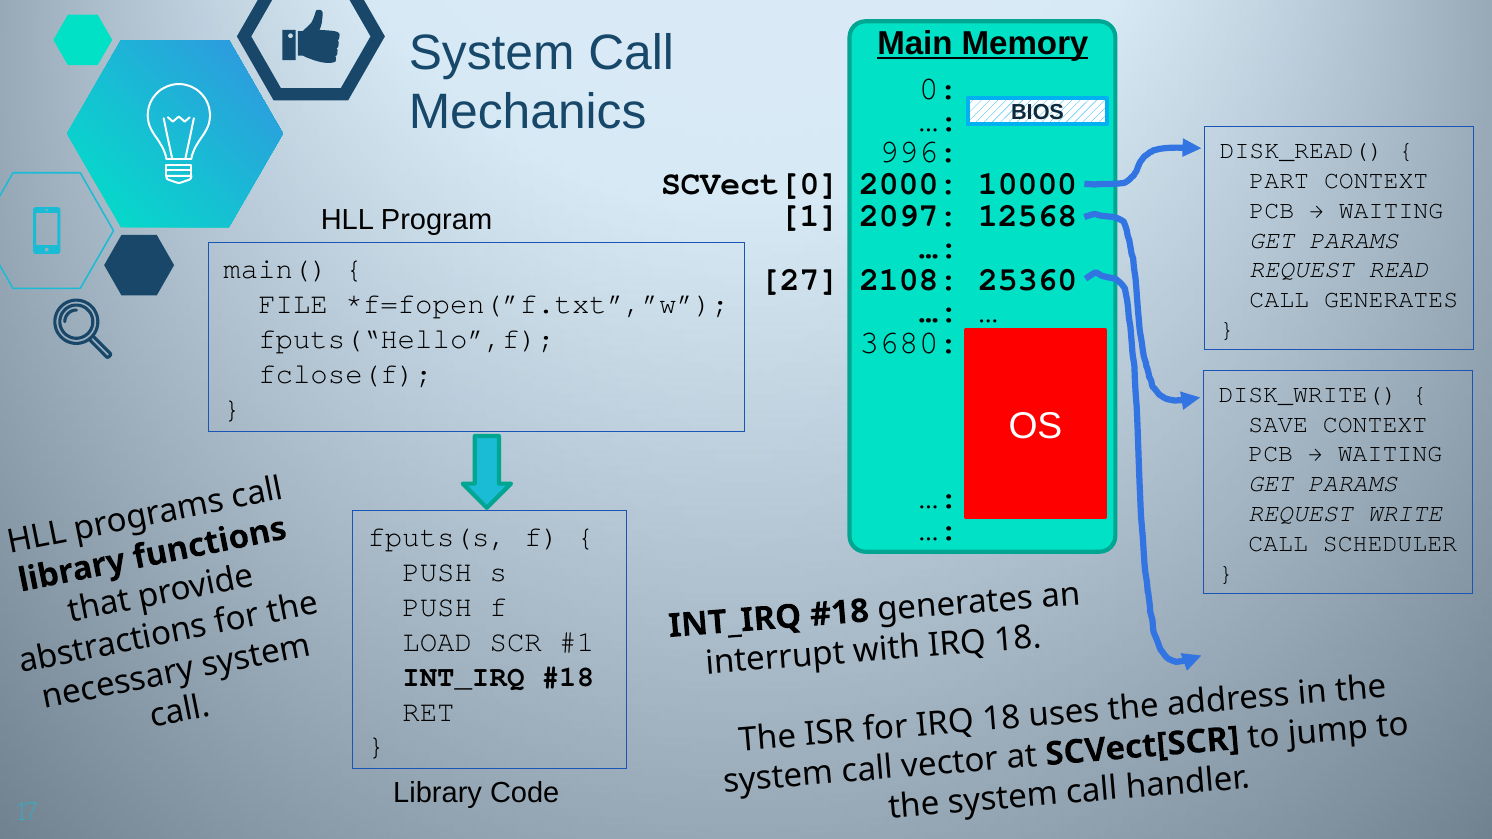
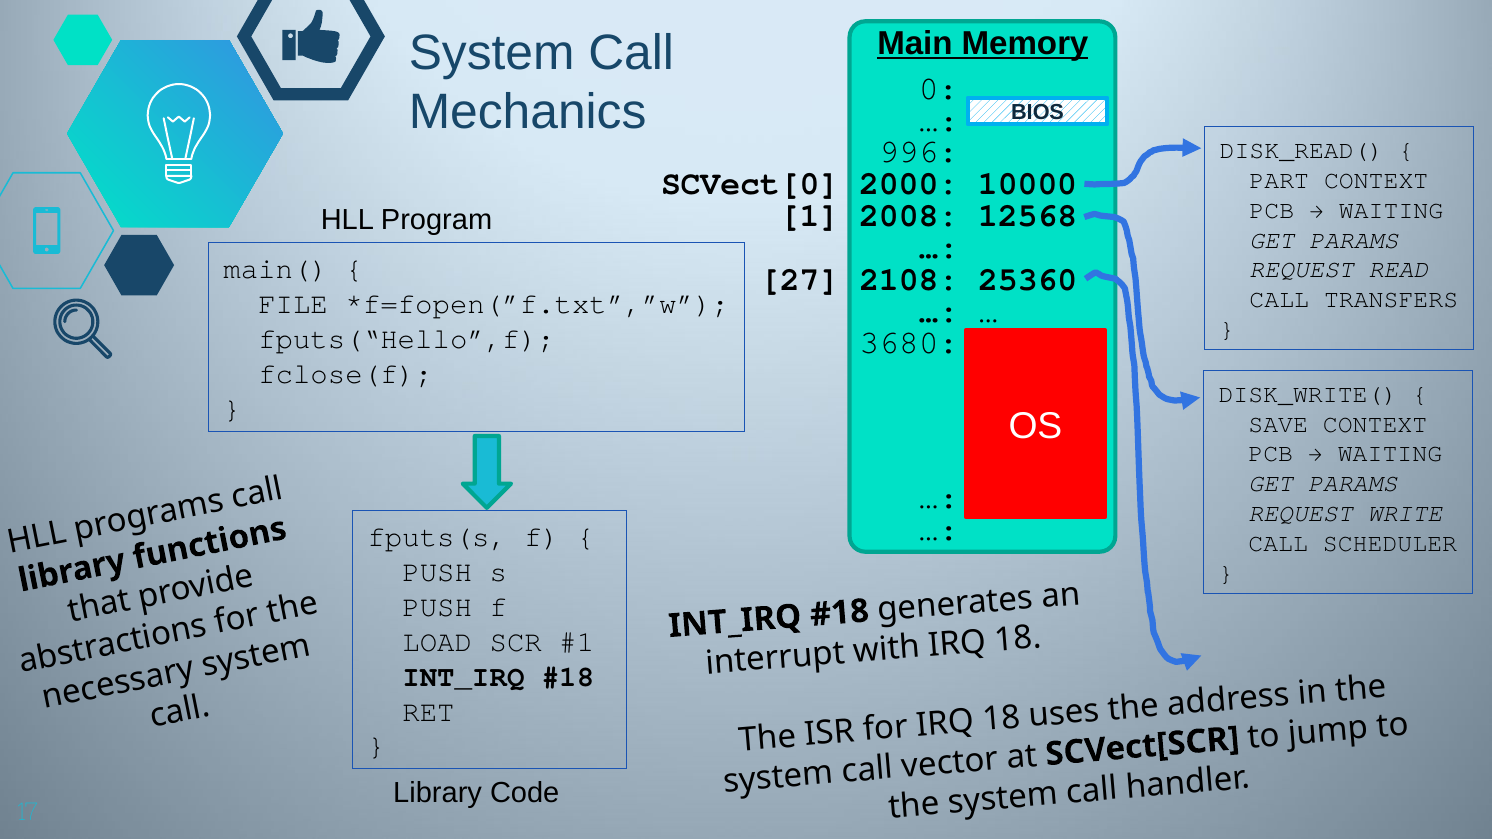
2097: 2097 -> 2008
CALL GENERATES: GENERATES -> TRANSFERS
